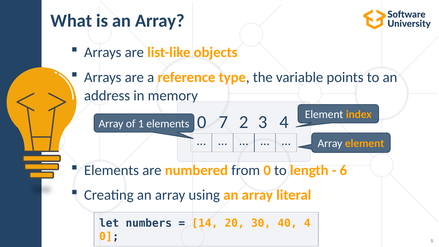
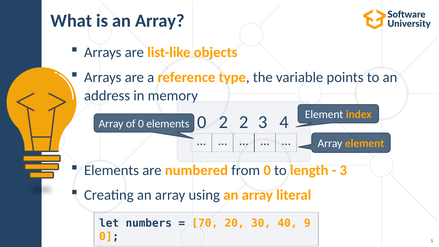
0 7: 7 -> 2
of 1: 1 -> 0
6 at (343, 170): 6 -> 3
14: 14 -> 70
40 4: 4 -> 9
